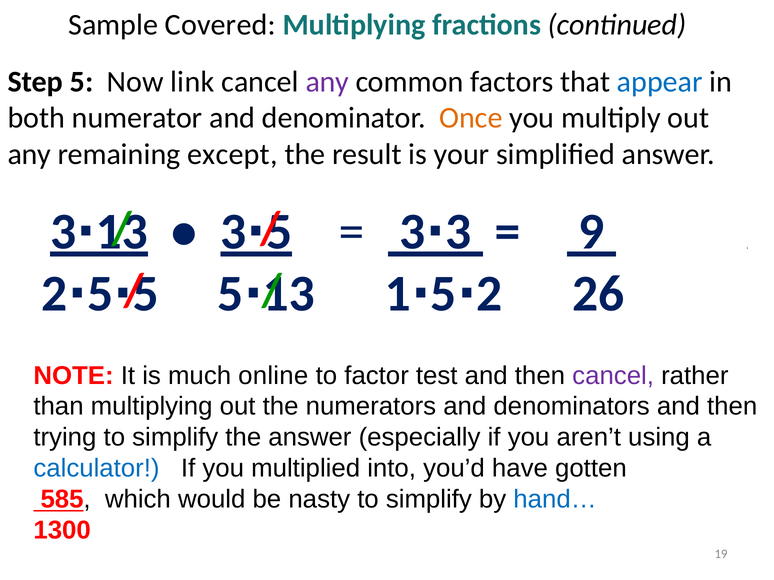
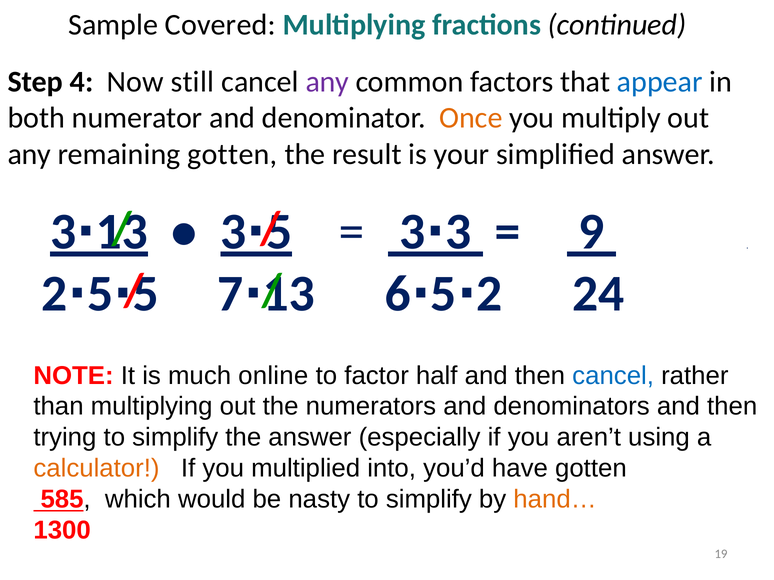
Step 5: 5 -> 4
link: link -> still
remaining except: except -> gotten
5 at (230, 294): 5 -> 7
1: 1 -> 6
26: 26 -> 24
test: test -> half
cancel at (613, 376) colour: purple -> blue
calculator colour: blue -> orange
hand… colour: blue -> orange
